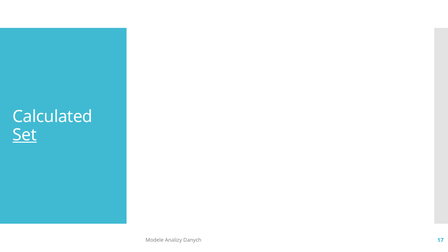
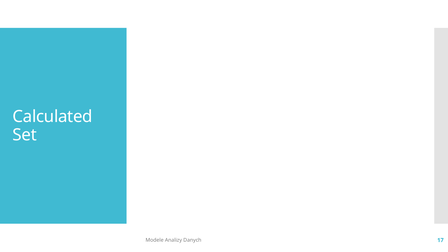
Set underline: present -> none
